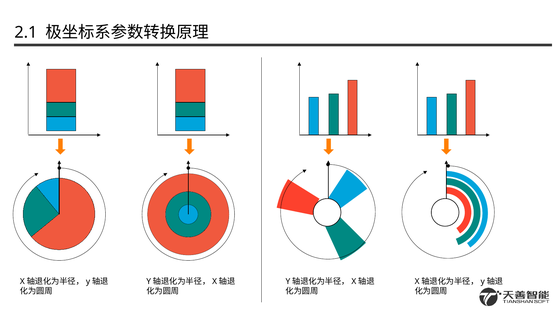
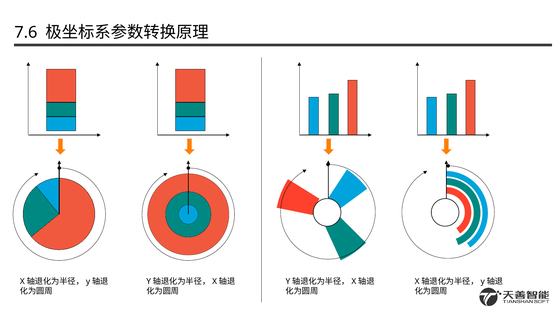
2.1: 2.1 -> 7.6
